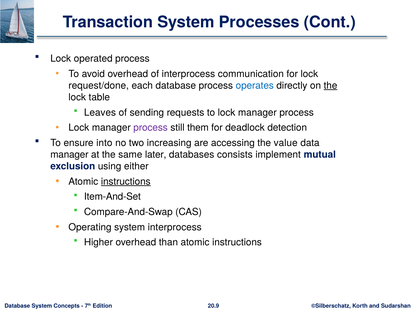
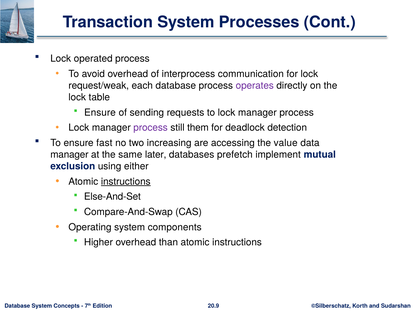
request/done: request/done -> request/weak
operates colour: blue -> purple
the at (331, 86) underline: present -> none
Leaves at (100, 113): Leaves -> Ensure
into: into -> fast
consists: consists -> prefetch
Item-And-Set: Item-And-Set -> Else-And-Set
system interprocess: interprocess -> components
